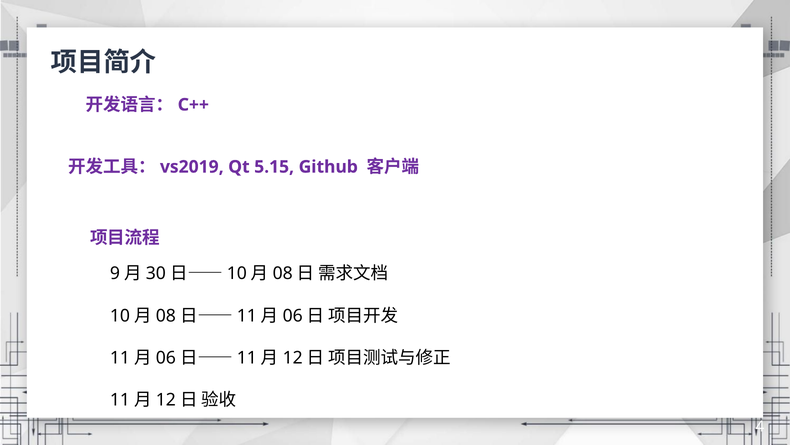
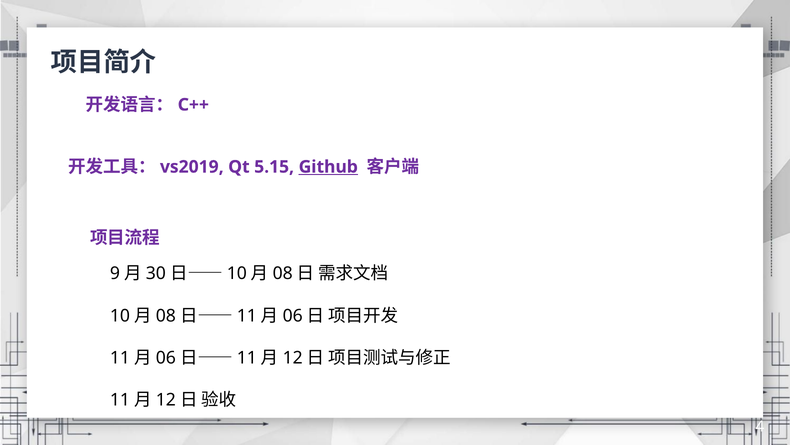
Github underline: none -> present
